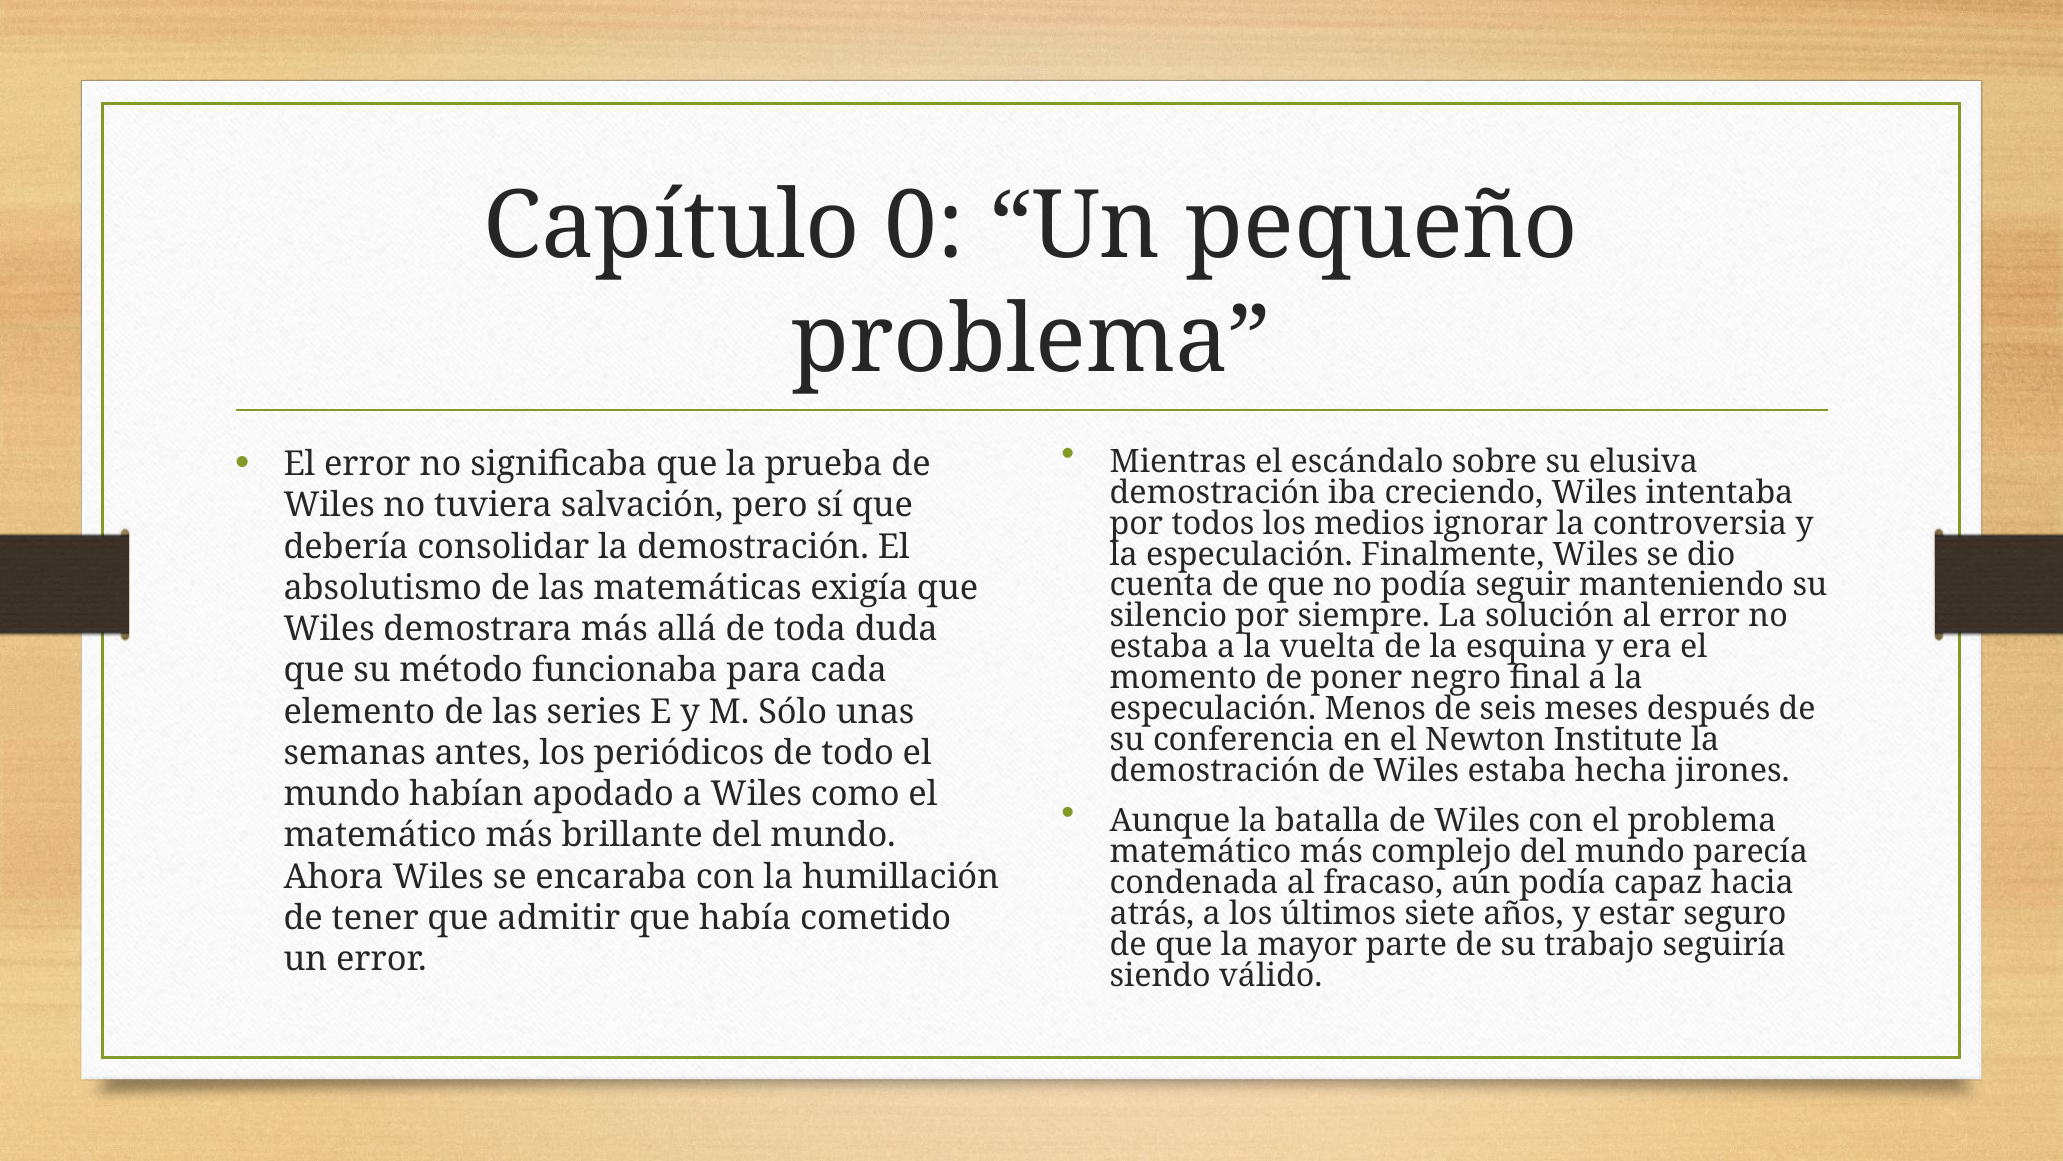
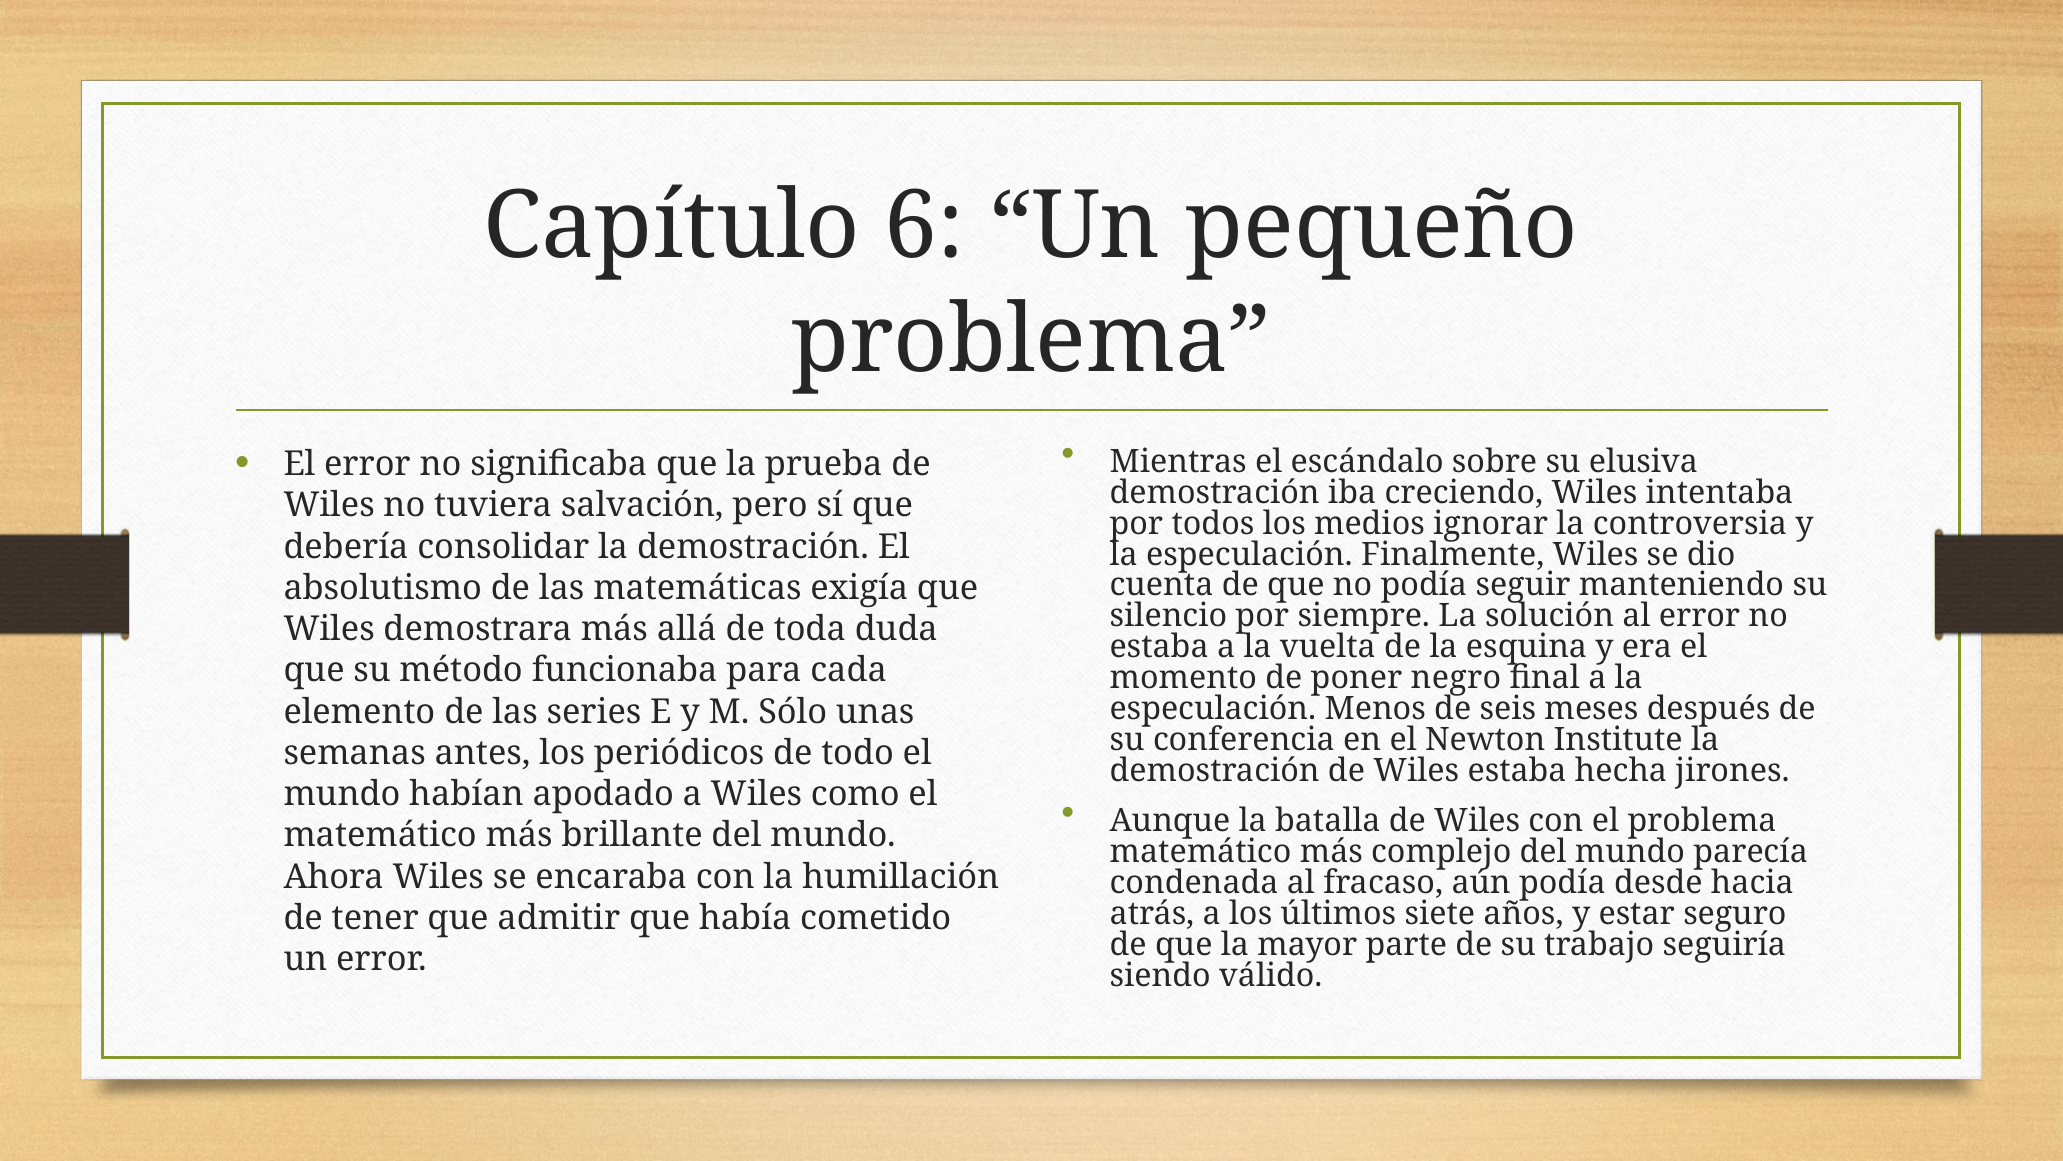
0: 0 -> 6
capaz: capaz -> desde
